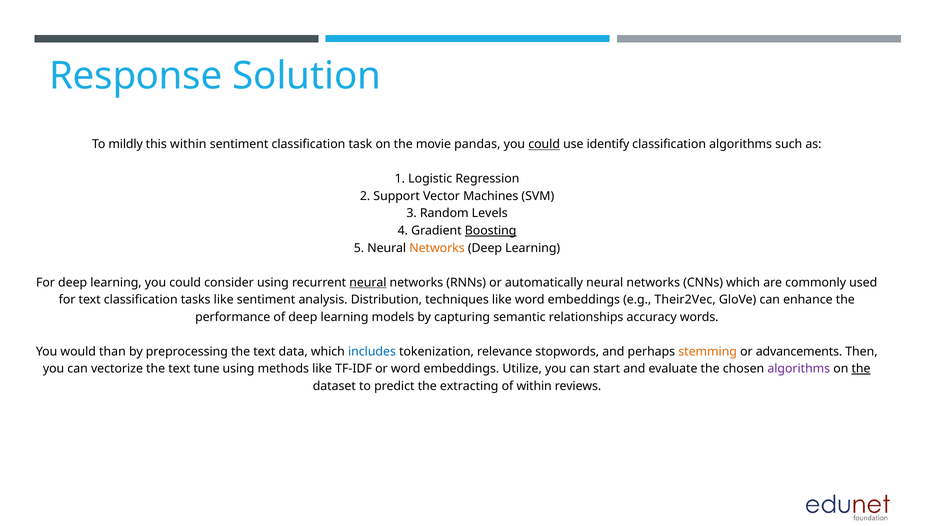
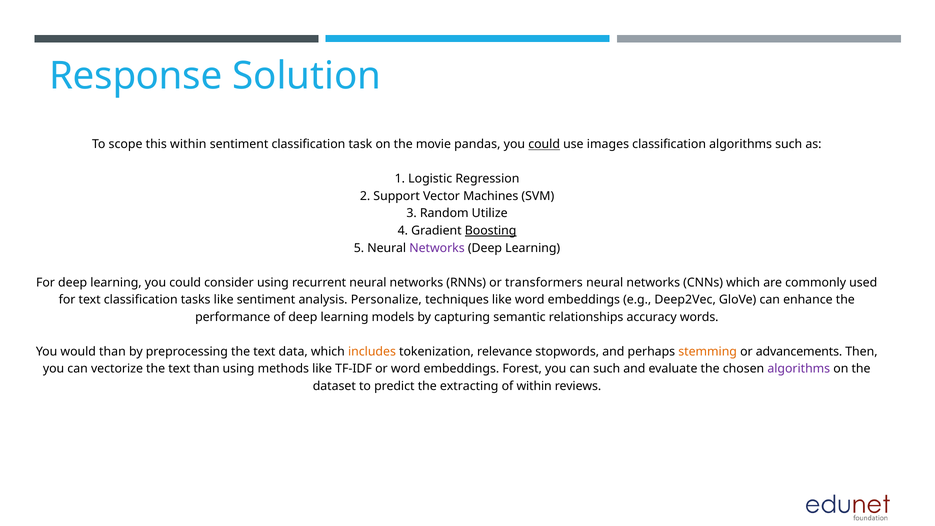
mildly: mildly -> scope
identify: identify -> images
Levels: Levels -> Utilize
Networks at (437, 248) colour: orange -> purple
neural at (368, 282) underline: present -> none
automatically: automatically -> transformers
Distribution: Distribution -> Personalize
Their2Vec: Their2Vec -> Deep2Vec
includes colour: blue -> orange
text tune: tune -> than
Utilize: Utilize -> Forest
can start: start -> such
the at (861, 369) underline: present -> none
